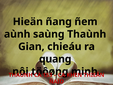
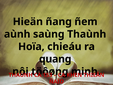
Gian: Gian -> Hoïa
